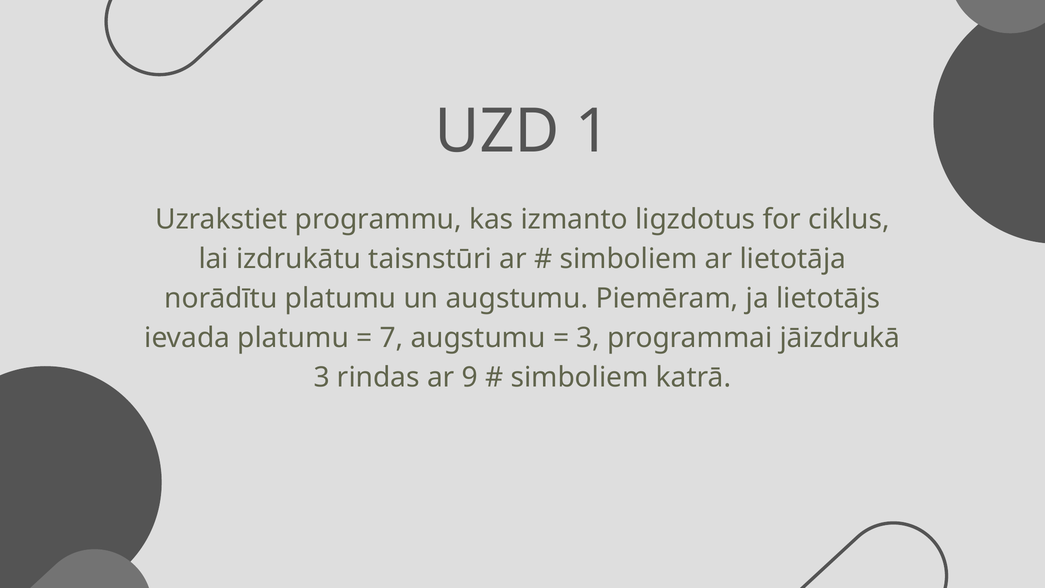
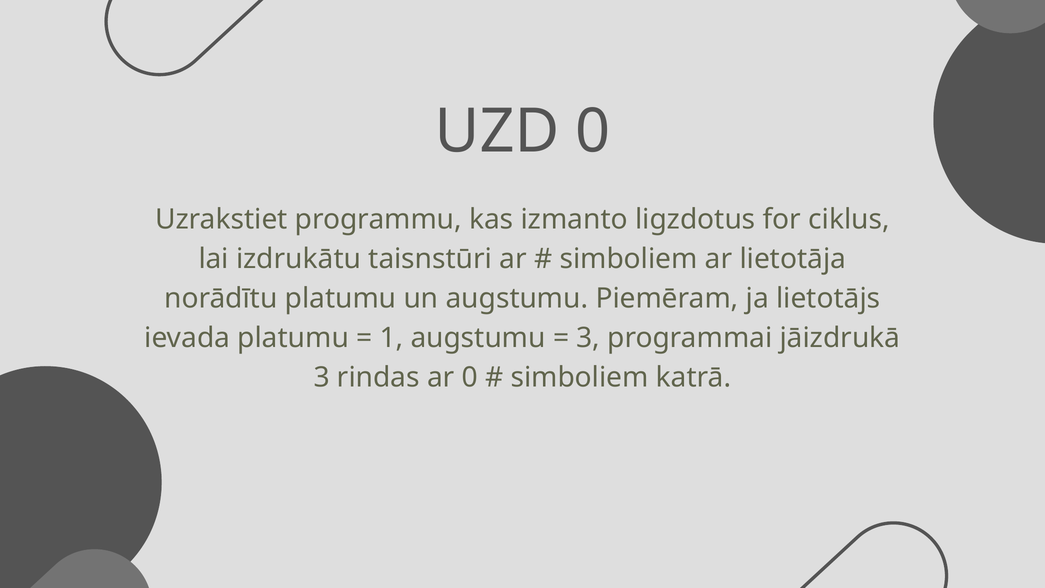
UZD 1: 1 -> 0
7: 7 -> 1
ar 9: 9 -> 0
